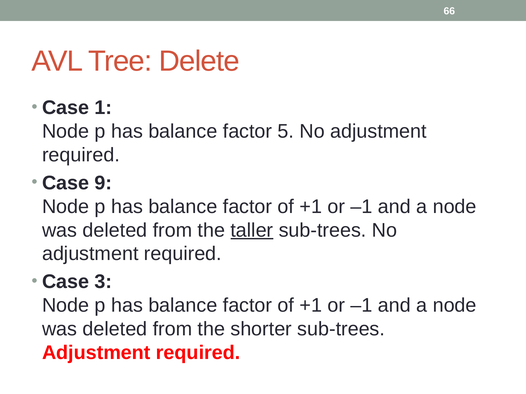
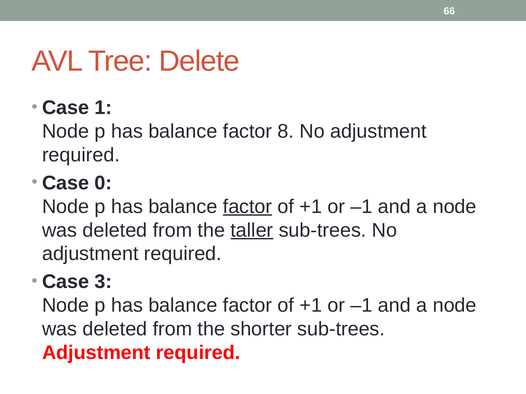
5: 5 -> 8
9: 9 -> 0
factor at (248, 207) underline: none -> present
